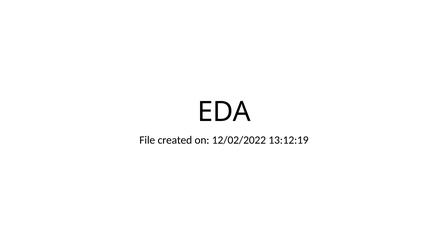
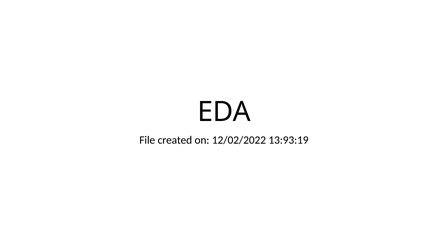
13:12:19: 13:12:19 -> 13:93:19
